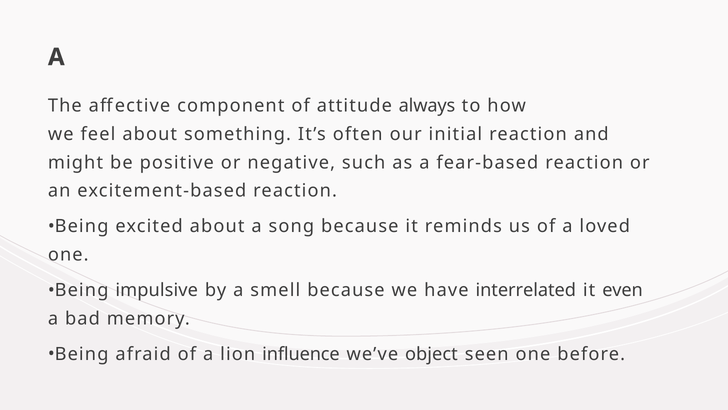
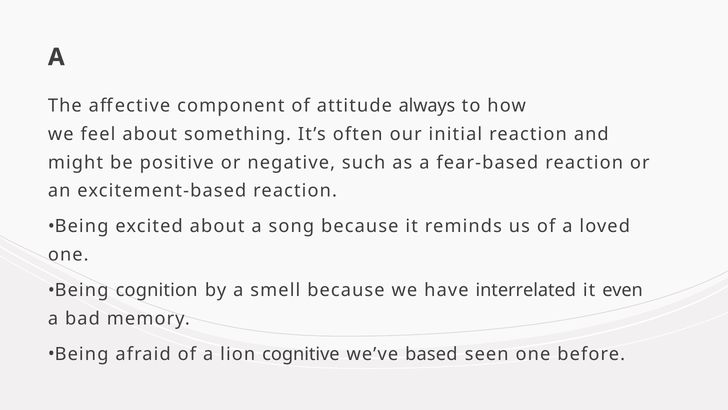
impulsive: impulsive -> cognition
influence: influence -> cognitive
object: object -> based
